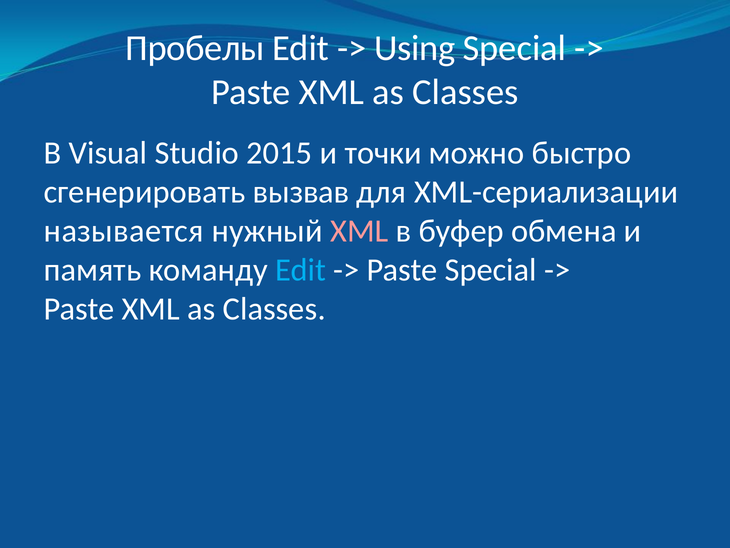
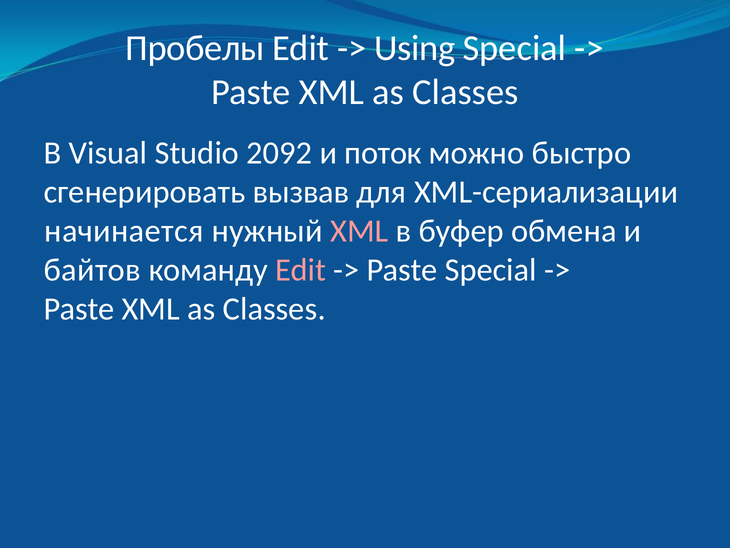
2015: 2015 -> 2092
точки: точки -> поток
называется: называется -> начинается
память: память -> байтов
Edit at (301, 270) colour: light blue -> pink
